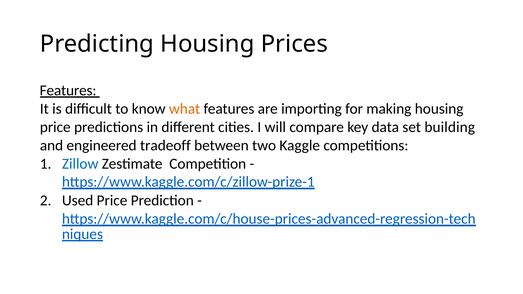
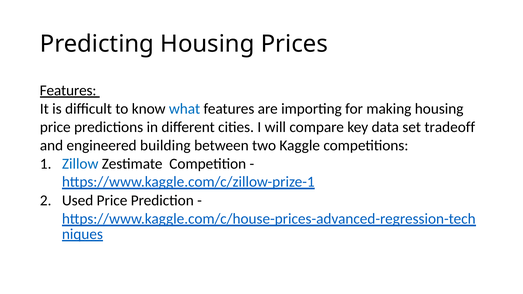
what colour: orange -> blue
building: building -> tradeoff
tradeoff: tradeoff -> building
